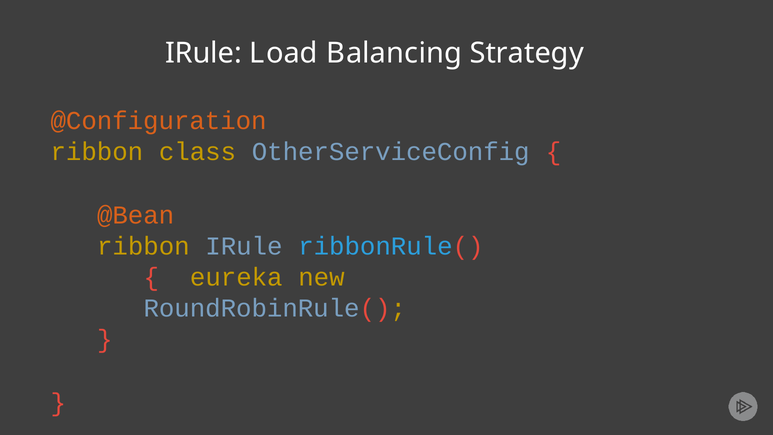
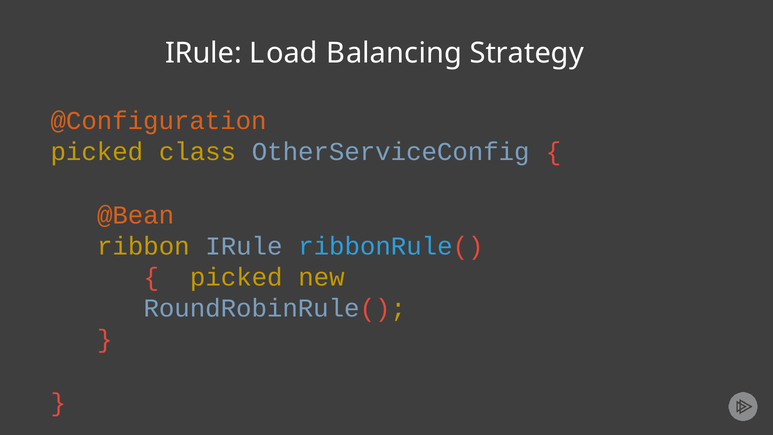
ribbon at (97, 152): ribbon -> picked
eureka at (236, 277): eureka -> picked
